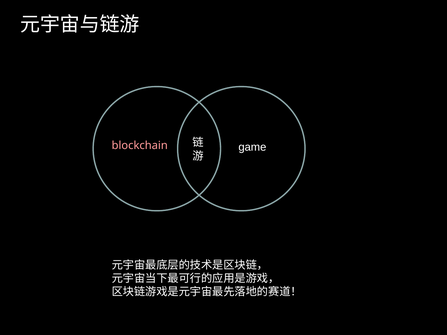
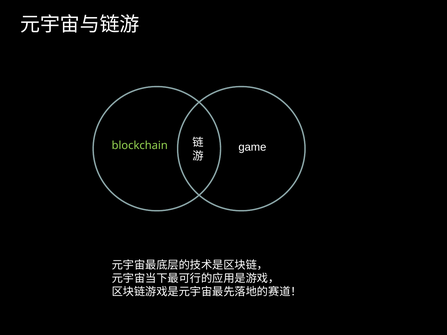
blockchain colour: pink -> light green
